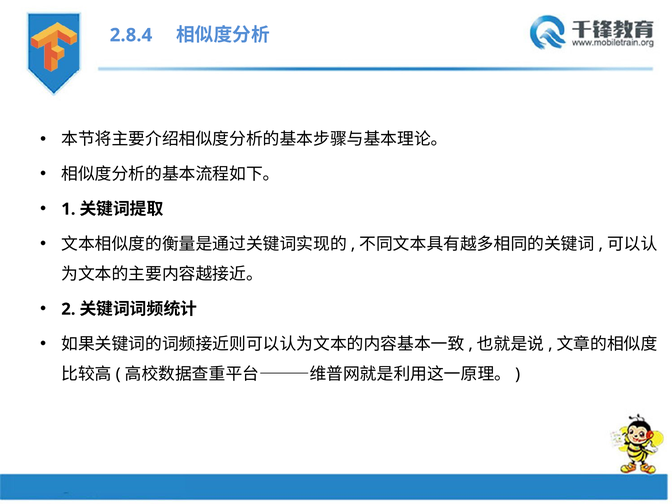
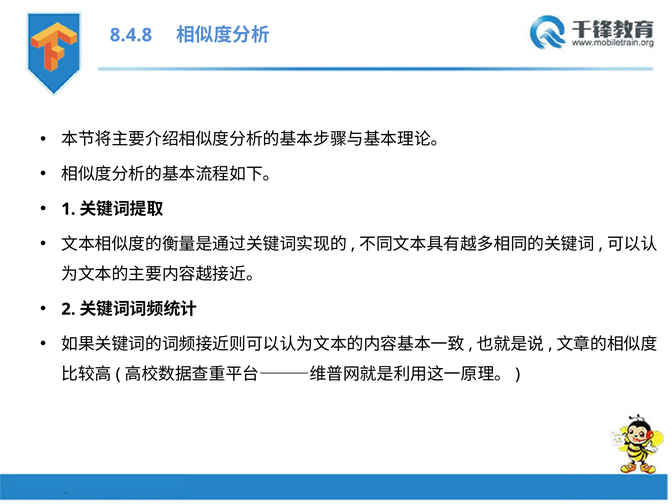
2.8.4: 2.8.4 -> 8.4.8
